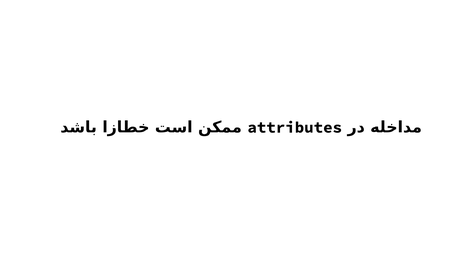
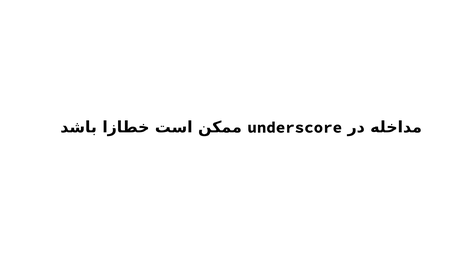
attributes: attributes -> underscore
